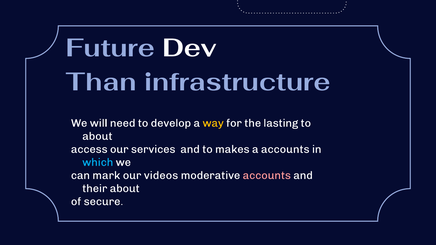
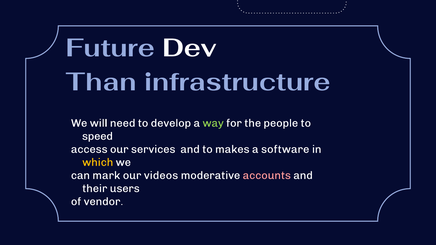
way colour: yellow -> light green
lasting: lasting -> people
about at (97, 136): about -> speed
a accounts: accounts -> software
which colour: light blue -> yellow
their about: about -> users
secure: secure -> vendor
